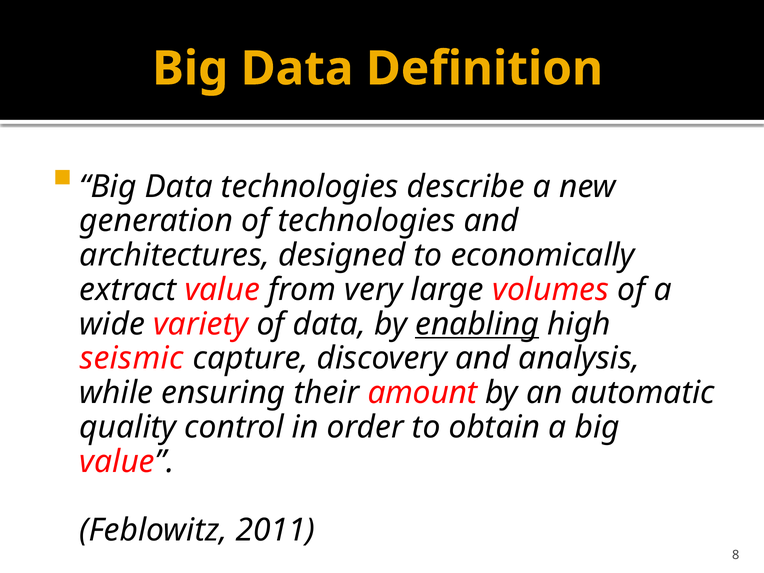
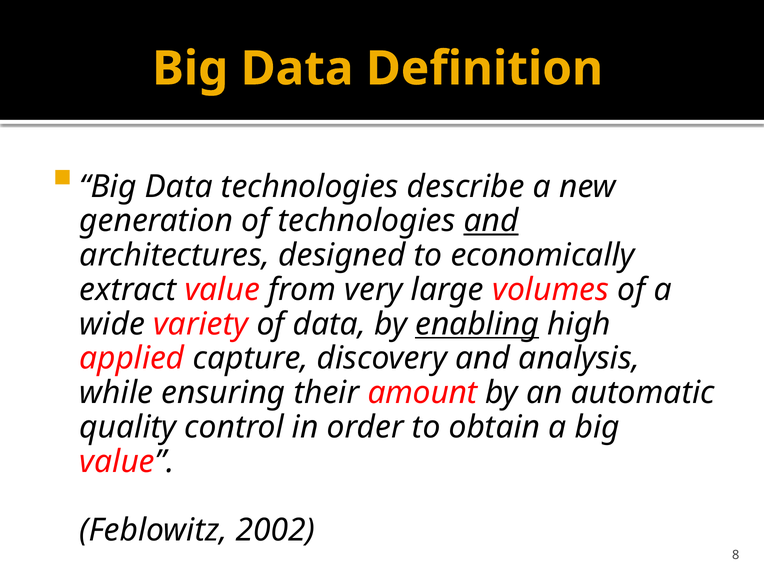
and at (491, 221) underline: none -> present
seismic: seismic -> applied
2011: 2011 -> 2002
